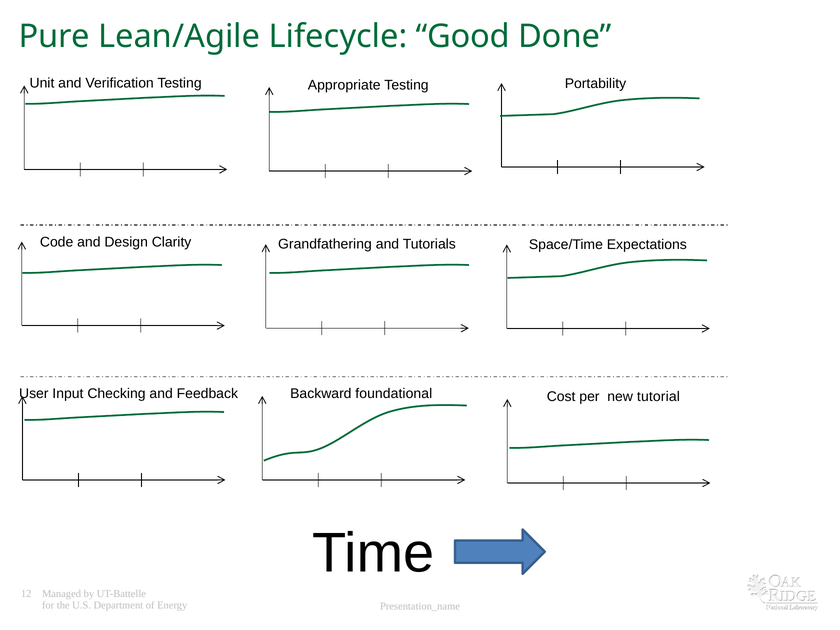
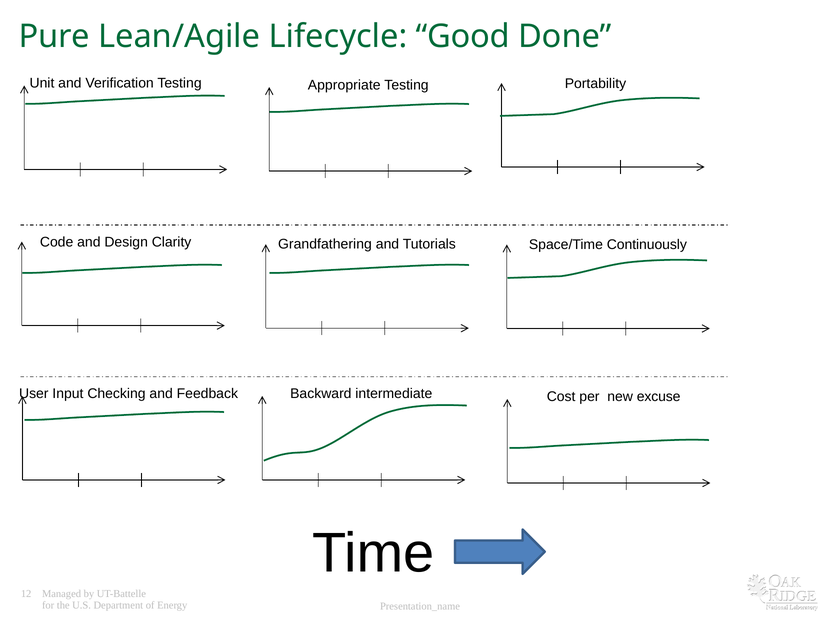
Expectations: Expectations -> Continuously
foundational: foundational -> intermediate
tutorial: tutorial -> excuse
